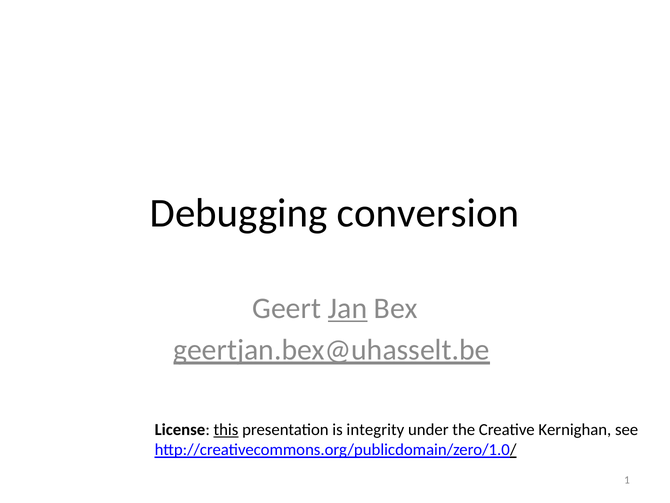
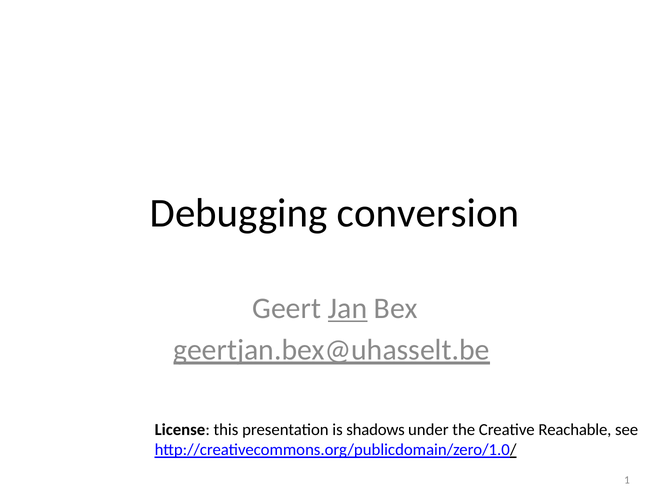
this underline: present -> none
integrity: integrity -> shadows
Kernighan: Kernighan -> Reachable
